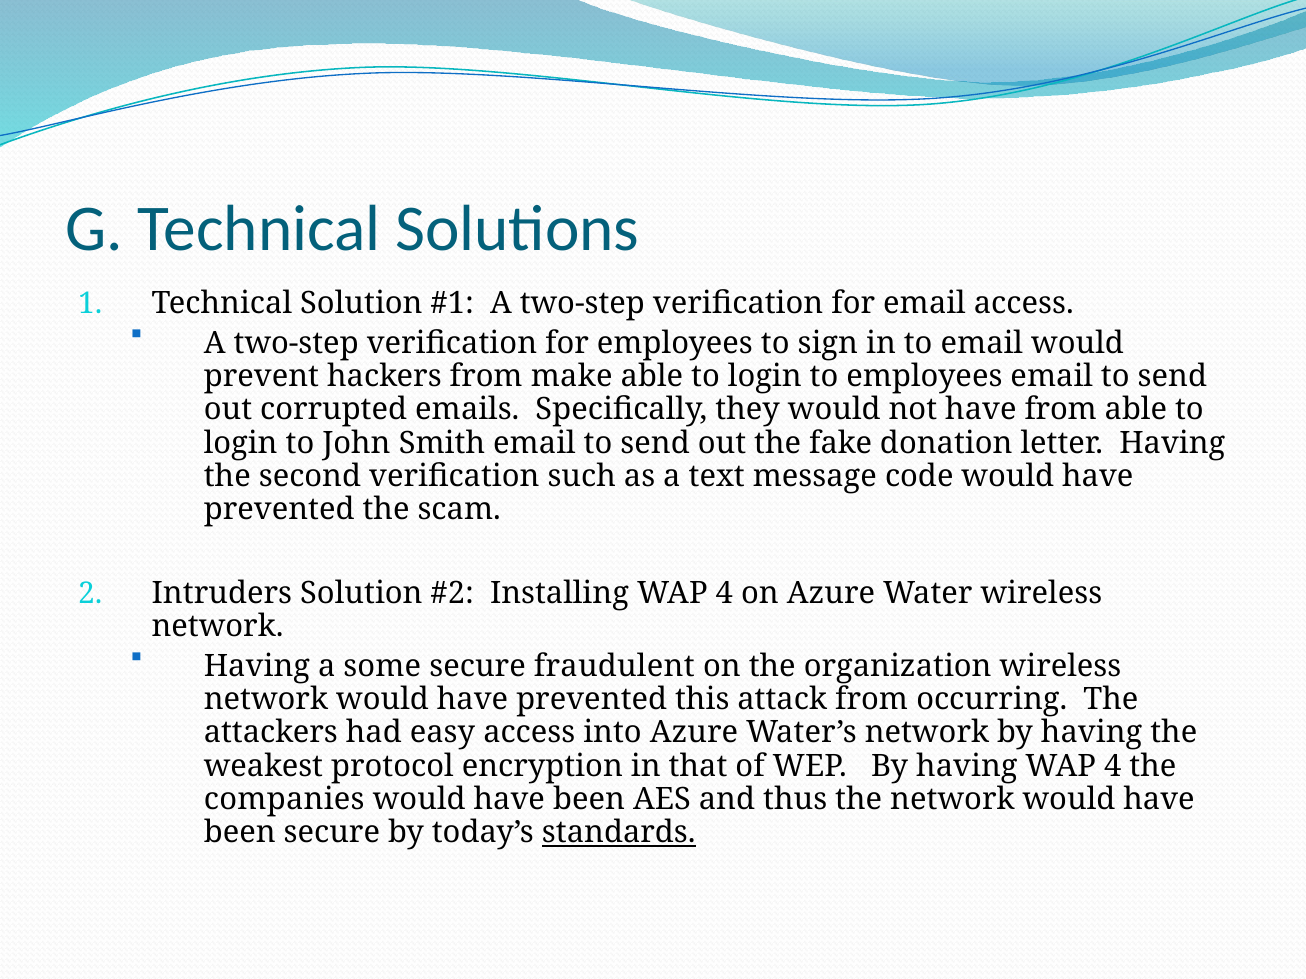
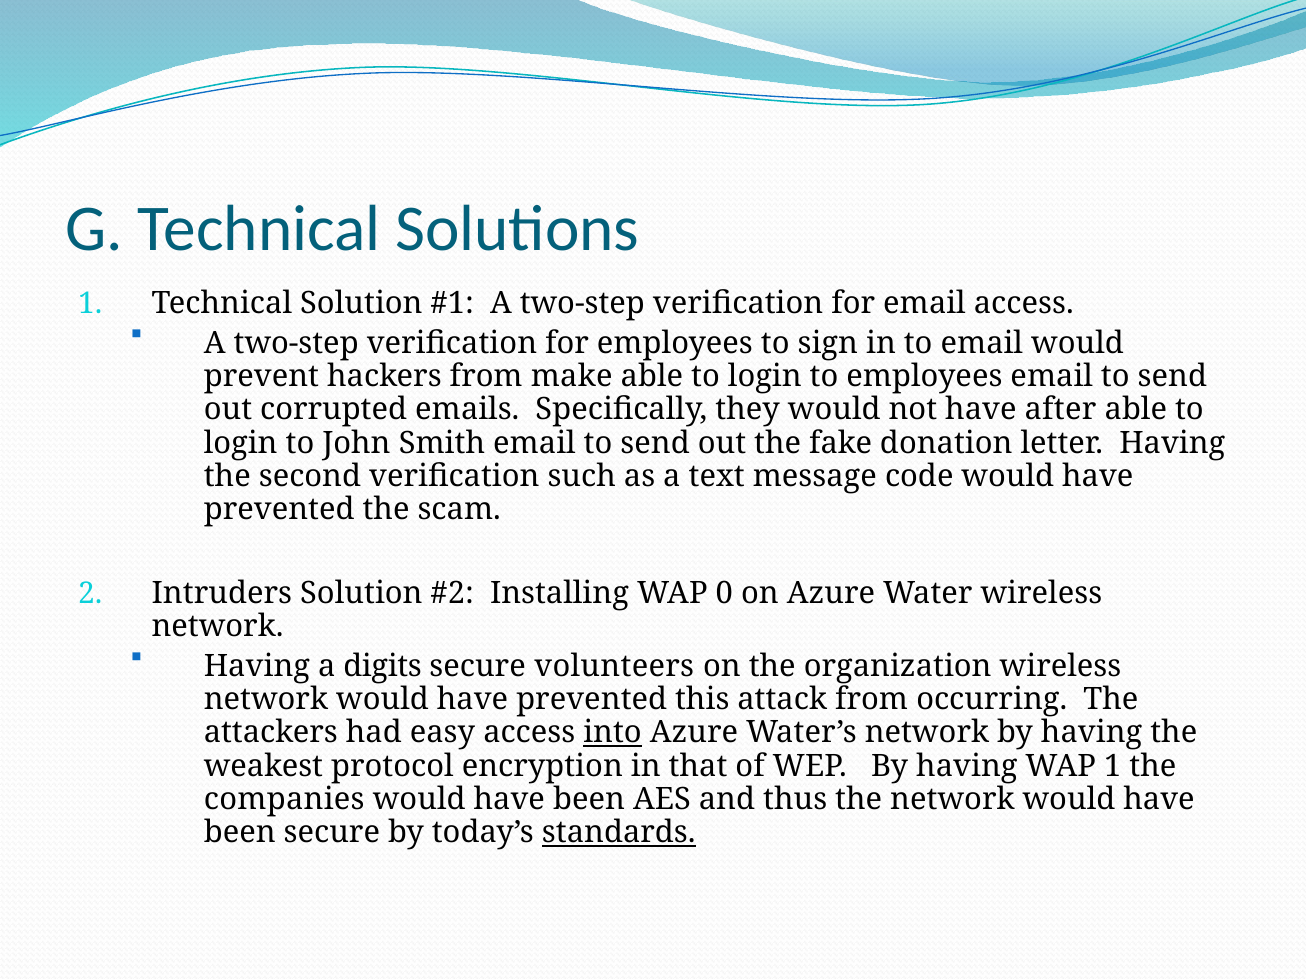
have from: from -> after
Installing WAP 4: 4 -> 0
some: some -> digits
fraudulent: fraudulent -> volunteers
into underline: none -> present
having WAP 4: 4 -> 1
